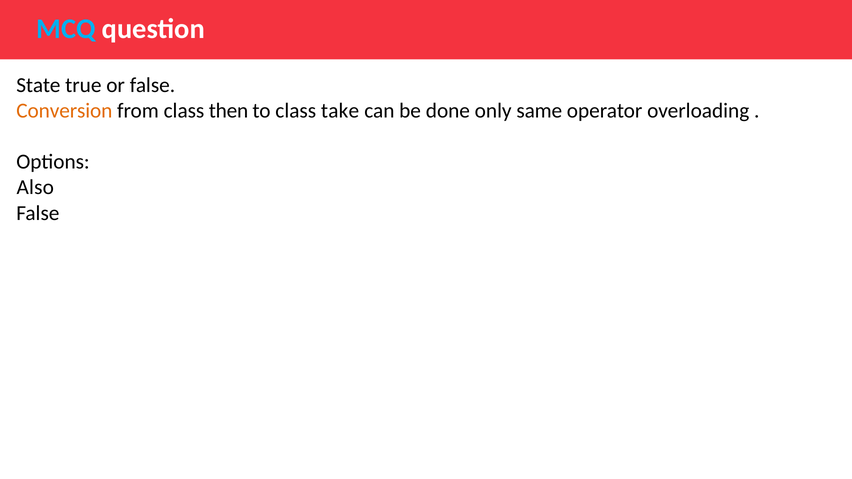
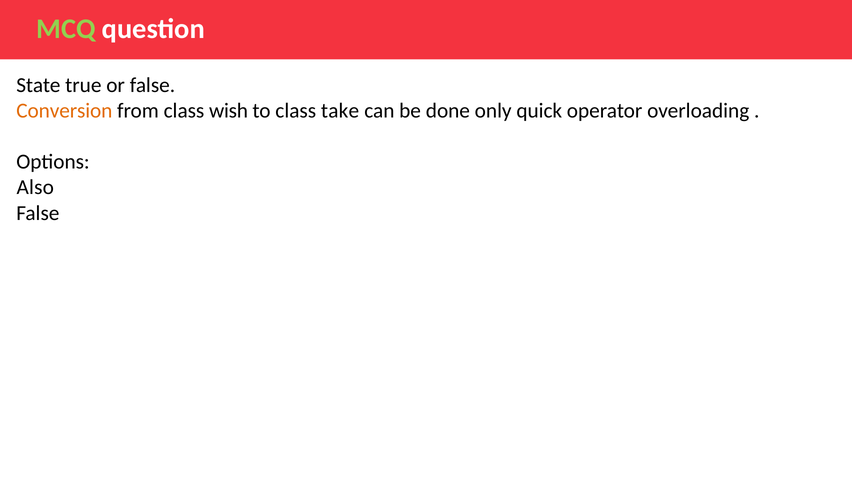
MCQ colour: light blue -> light green
then: then -> wish
same: same -> quick
